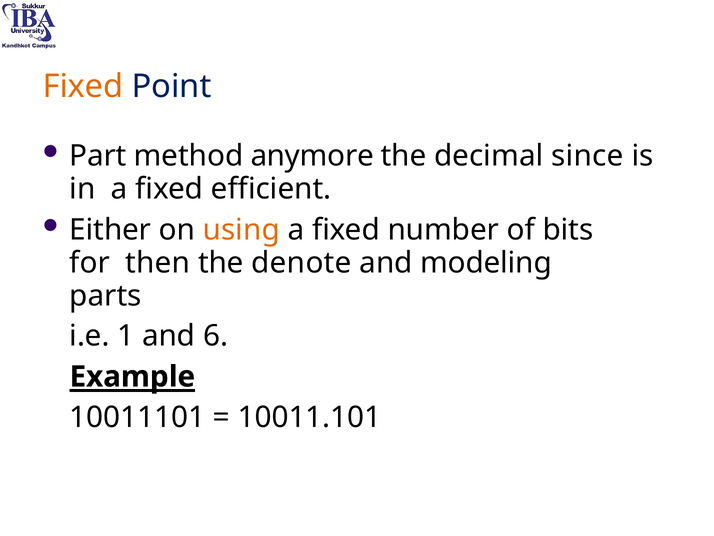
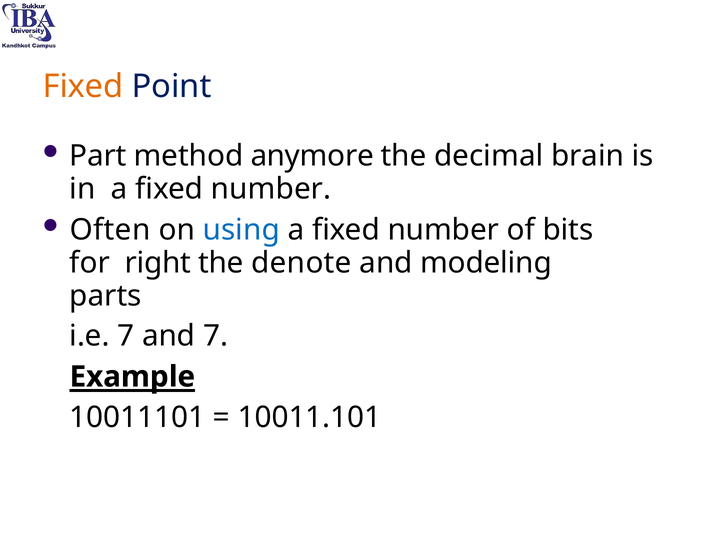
since: since -> brain
in a fixed efficient: efficient -> number
Either: Either -> Often
using colour: orange -> blue
then: then -> right
i.e 1: 1 -> 7
and 6: 6 -> 7
